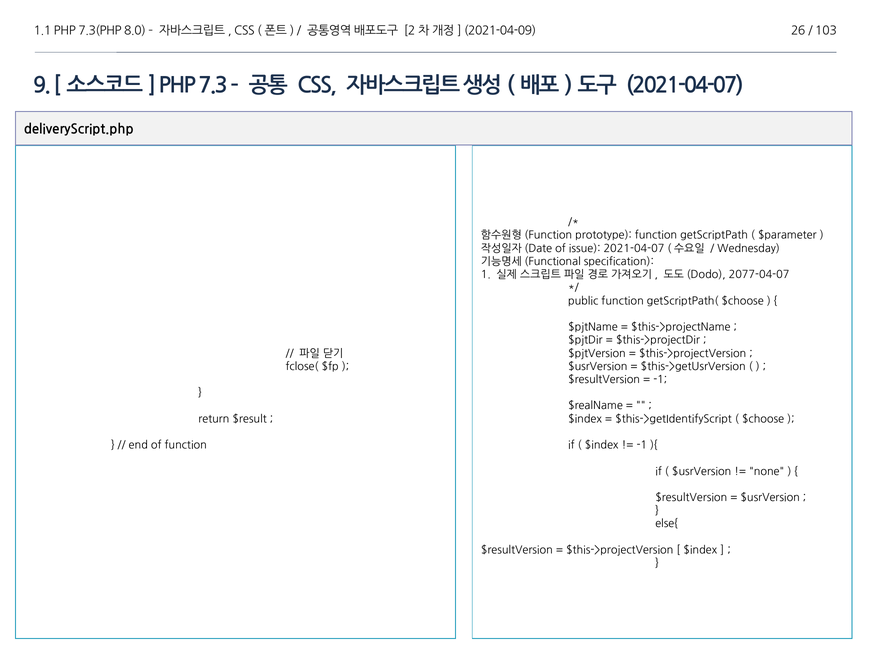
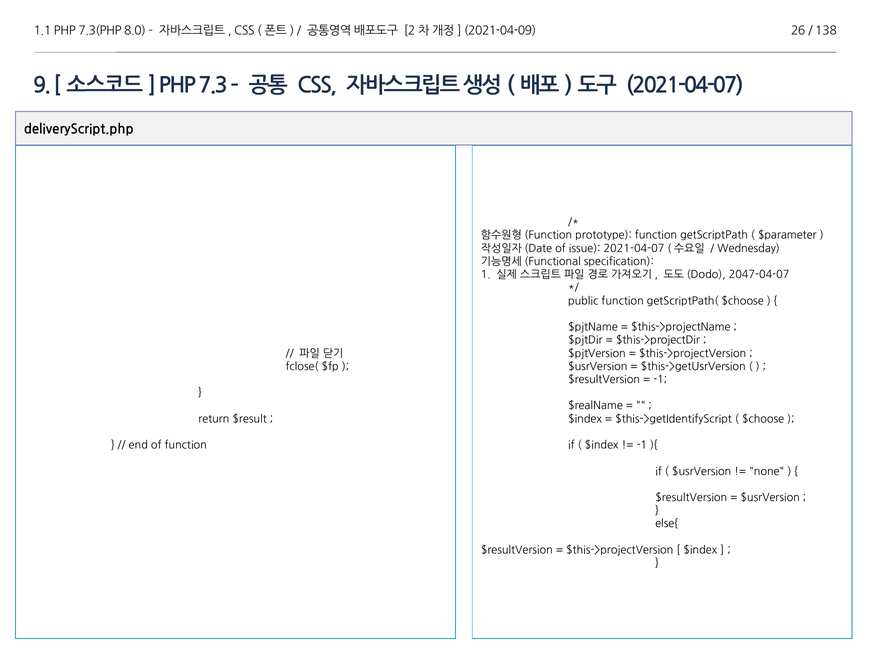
103: 103 -> 138
2077-04-07: 2077-04-07 -> 2047-04-07
